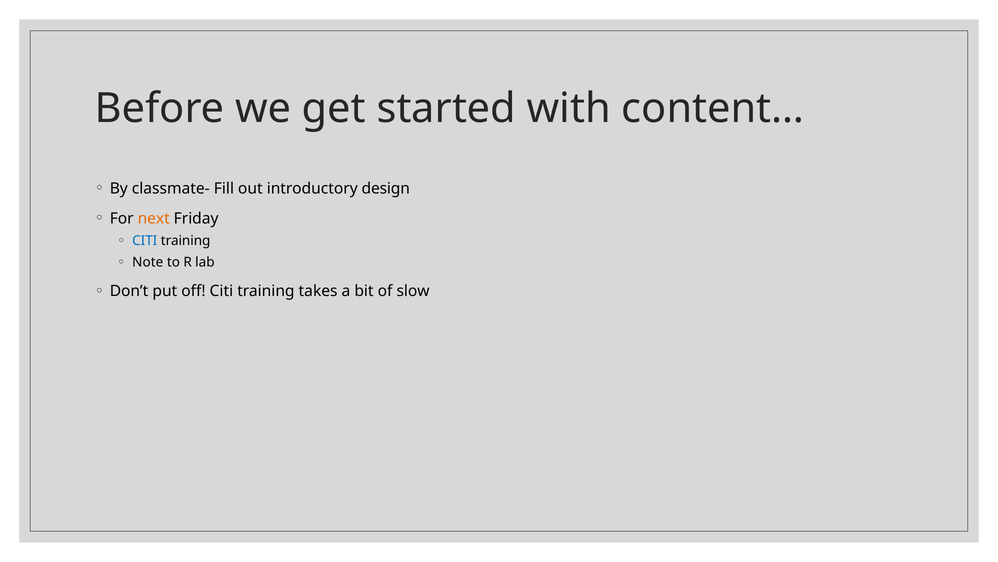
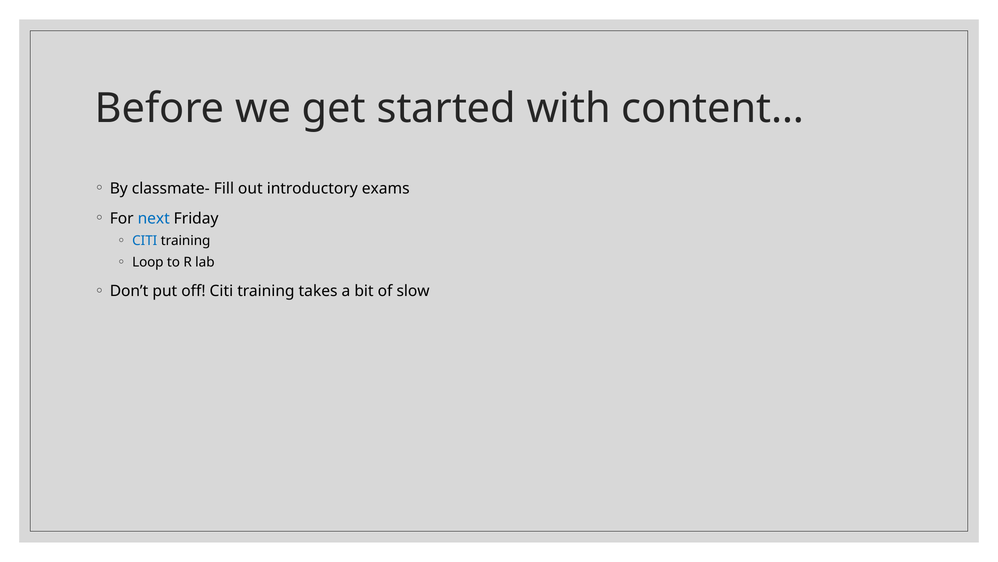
design: design -> exams
next colour: orange -> blue
Note: Note -> Loop
